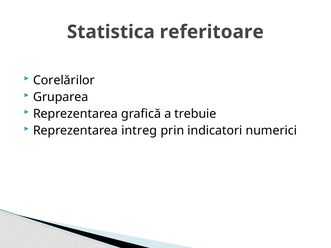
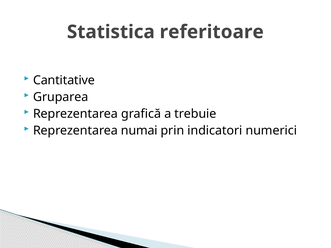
Corelărilor: Corelărilor -> Cantitative
intreg: intreg -> numai
